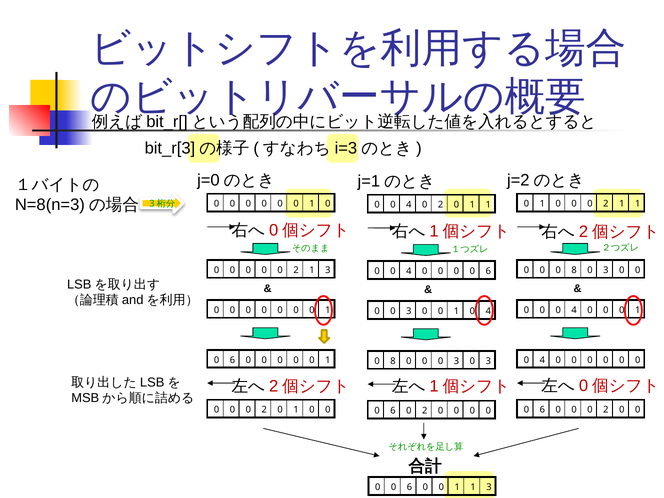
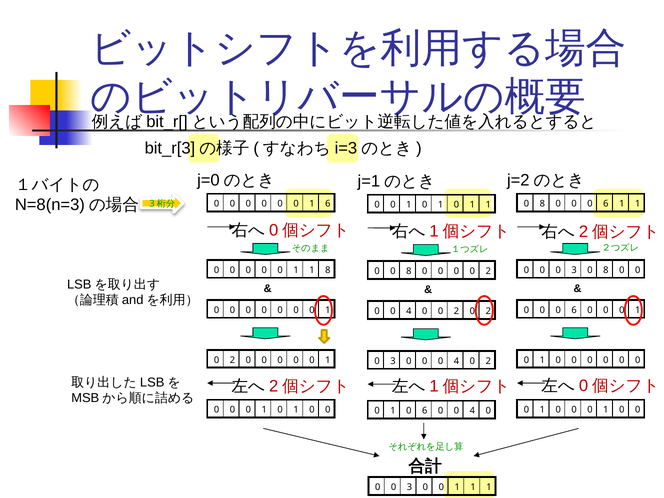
0 at (328, 204): 0 -> 6
4 at (409, 205): 4 -> 1
2 at (441, 205): 2 -> 1
1 0 1: 1 -> 8
2 at (606, 204): 2 -> 6
2 at (296, 270): 2 -> 1
3 at (328, 270): 3 -> 8
0 0 0 8: 8 -> 3
3 at (606, 270): 3 -> 8
4 at (409, 271): 4 -> 8
6 at (488, 271): 6 -> 2
4 at (574, 310): 4 -> 6
3 at (409, 311): 3 -> 4
1 at (456, 311): 1 -> 2
4 at (488, 311): 4 -> 2
6 at (232, 360): 6 -> 2
4 at (542, 360): 4 -> 1
8 at (393, 361): 8 -> 3
0 0 0 3: 3 -> 4
3 at (488, 361): 3 -> 2
2 at (264, 410): 2 -> 1
6 at (542, 410): 6 -> 1
2 at (606, 410): 2 -> 1
6 at (393, 411): 6 -> 1
2 at (425, 411): 2 -> 6
0 at (472, 411): 0 -> 4
6 at (409, 487): 6 -> 3
1 1 3: 3 -> 1
